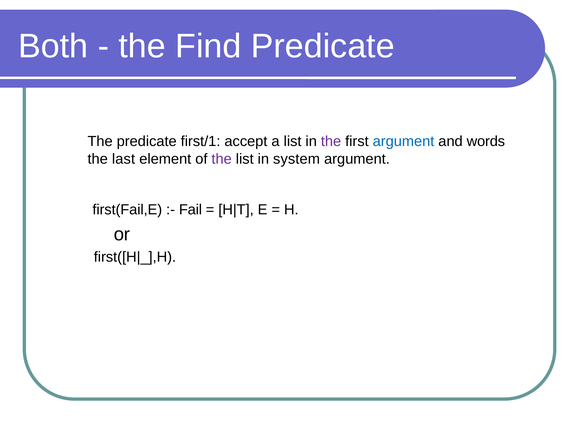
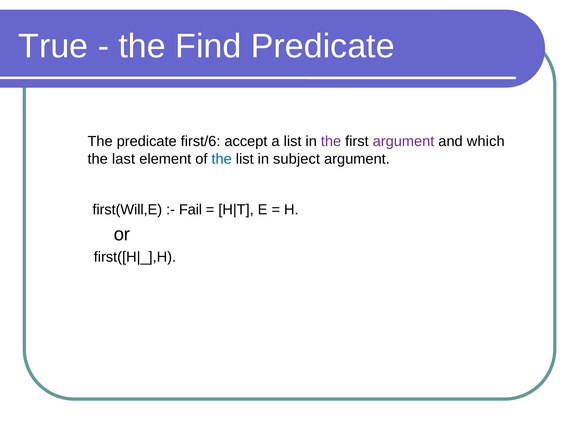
Both: Both -> True
first/1: first/1 -> first/6
argument at (404, 142) colour: blue -> purple
words: words -> which
the at (222, 159) colour: purple -> blue
system: system -> subject
first(Fail,E: first(Fail,E -> first(Will,E
